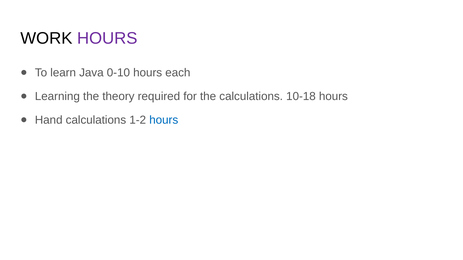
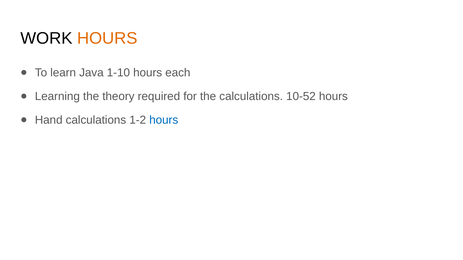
HOURS at (107, 38) colour: purple -> orange
0-10: 0-10 -> 1-10
10-18: 10-18 -> 10-52
